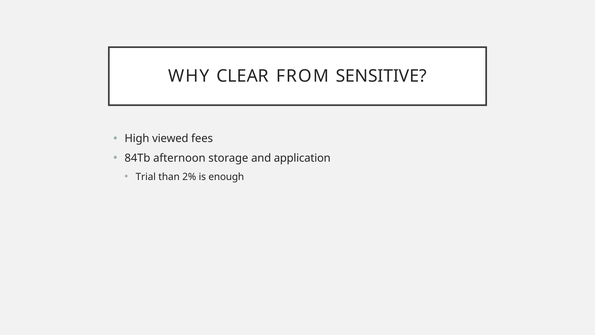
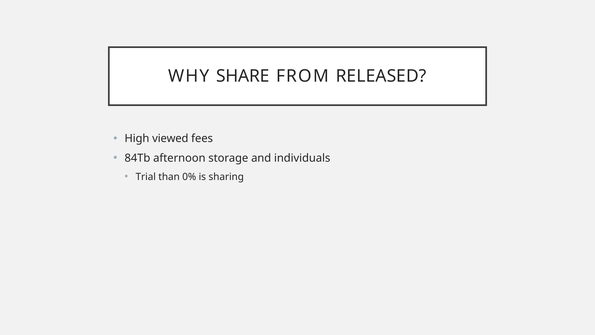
CLEAR: CLEAR -> SHARE
SENSITIVE: SENSITIVE -> RELEASED
application: application -> individuals
2%: 2% -> 0%
enough: enough -> sharing
